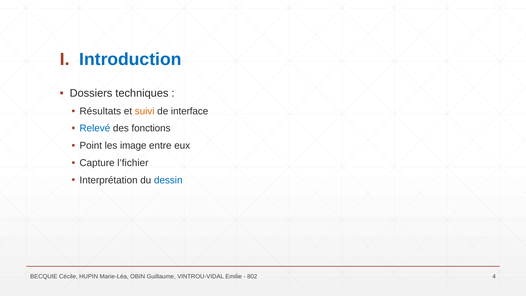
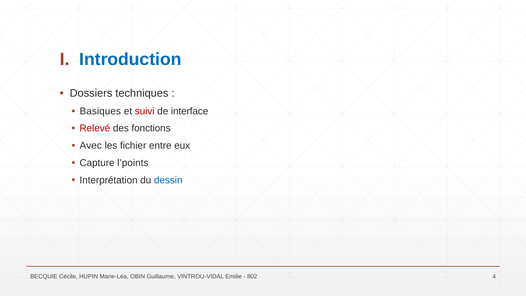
Résultats: Résultats -> Basiques
suivi colour: orange -> red
Relevé colour: blue -> red
Point: Point -> Avec
image: image -> fichier
l’fichier: l’fichier -> l’points
